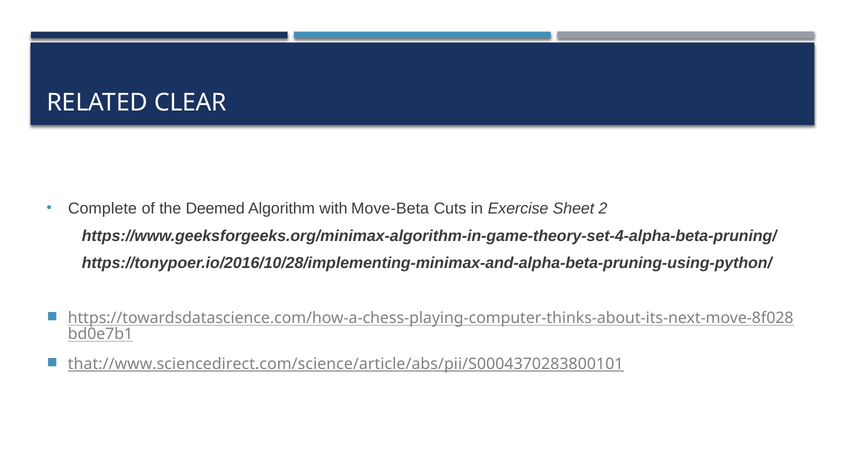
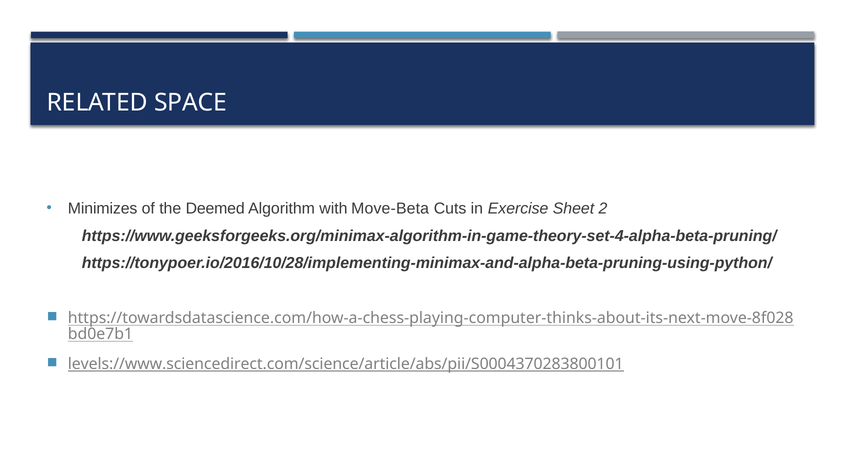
CLEAR: CLEAR -> SPACE
Complete: Complete -> Minimizes
that://www.sciencedirect.com/science/article/abs/pii/S0004370283800101: that://www.sciencedirect.com/science/article/abs/pii/S0004370283800101 -> levels://www.sciencedirect.com/science/article/abs/pii/S0004370283800101
